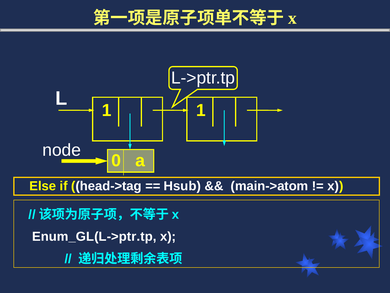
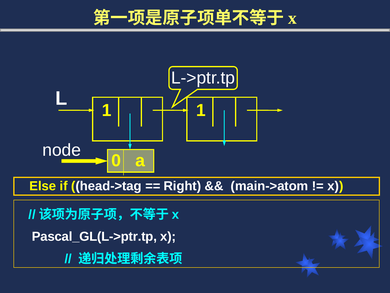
Hsub: Hsub -> Right
Enum_GL(L->ptr.tp: Enum_GL(L->ptr.tp -> Pascal_GL(L->ptr.tp
